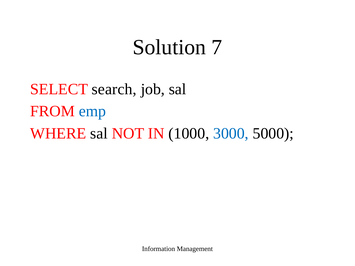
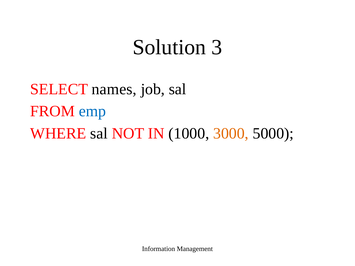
7: 7 -> 3
search: search -> names
3000 colour: blue -> orange
